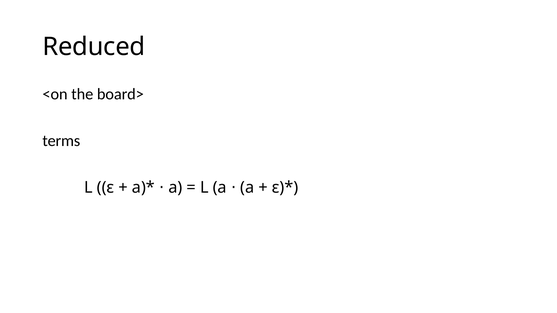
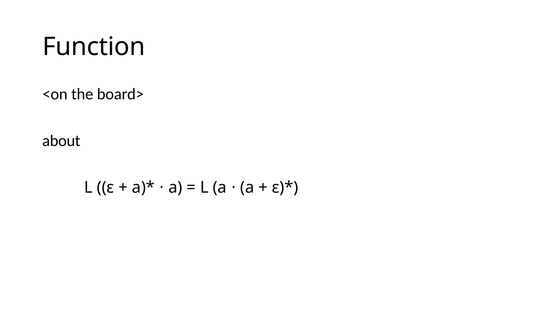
Reduced: Reduced -> Function
terms: terms -> about
